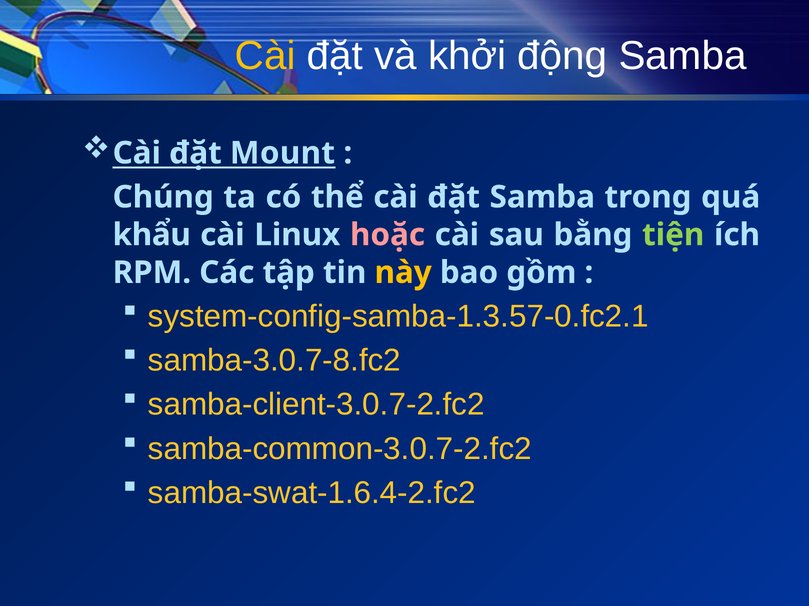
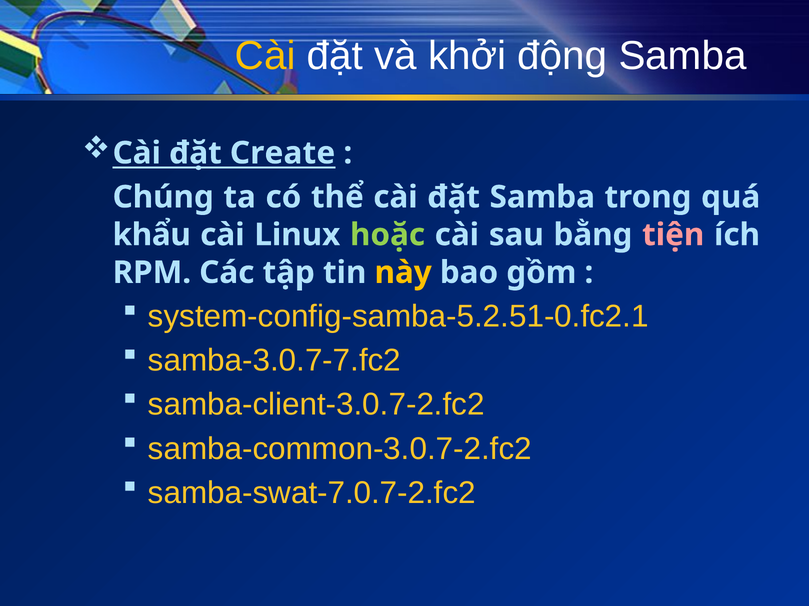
Mount: Mount -> Create
hoặc colour: pink -> light green
tiện colour: light green -> pink
system-config-samba-1.3.57-0.fc2.1: system-config-samba-1.3.57-0.fc2.1 -> system-config-samba-5.2.51-0.fc2.1
samba-3.0.7-8.fc2: samba-3.0.7-8.fc2 -> samba-3.0.7-7.fc2
samba-swat-1.6.4-2.fc2: samba-swat-1.6.4-2.fc2 -> samba-swat-7.0.7-2.fc2
